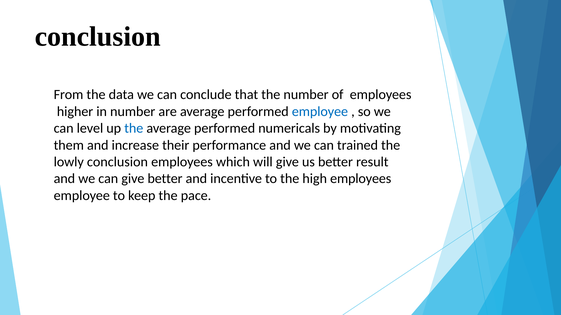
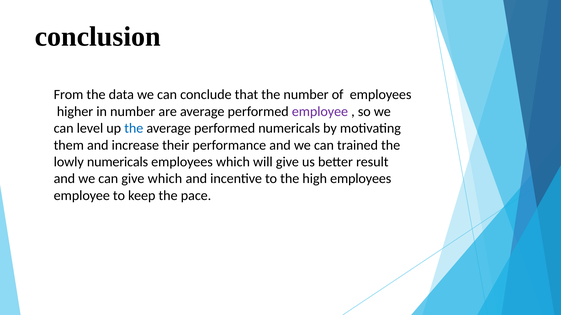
employee at (320, 112) colour: blue -> purple
lowly conclusion: conclusion -> numericals
give better: better -> which
